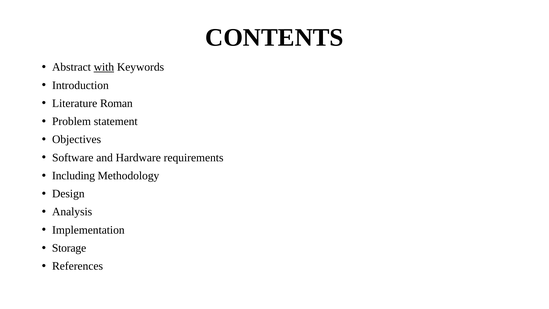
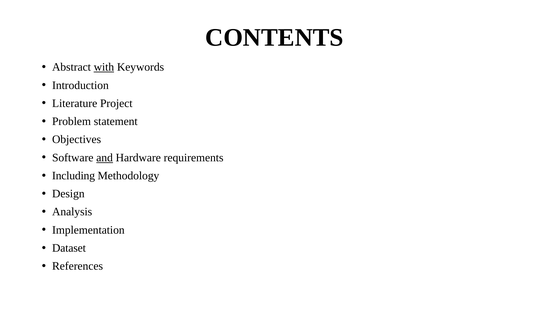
Roman: Roman -> Project
and underline: none -> present
Storage: Storage -> Dataset
